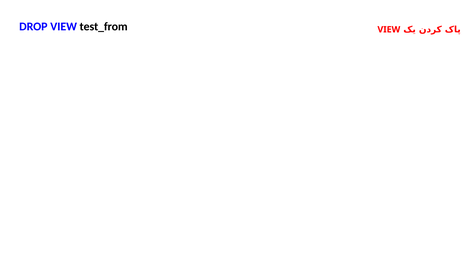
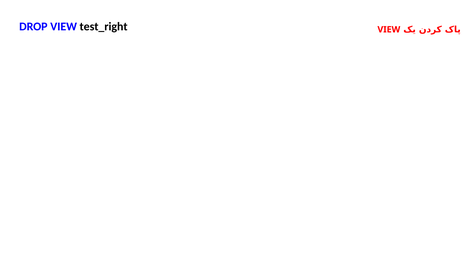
test_from: test_from -> test_right
